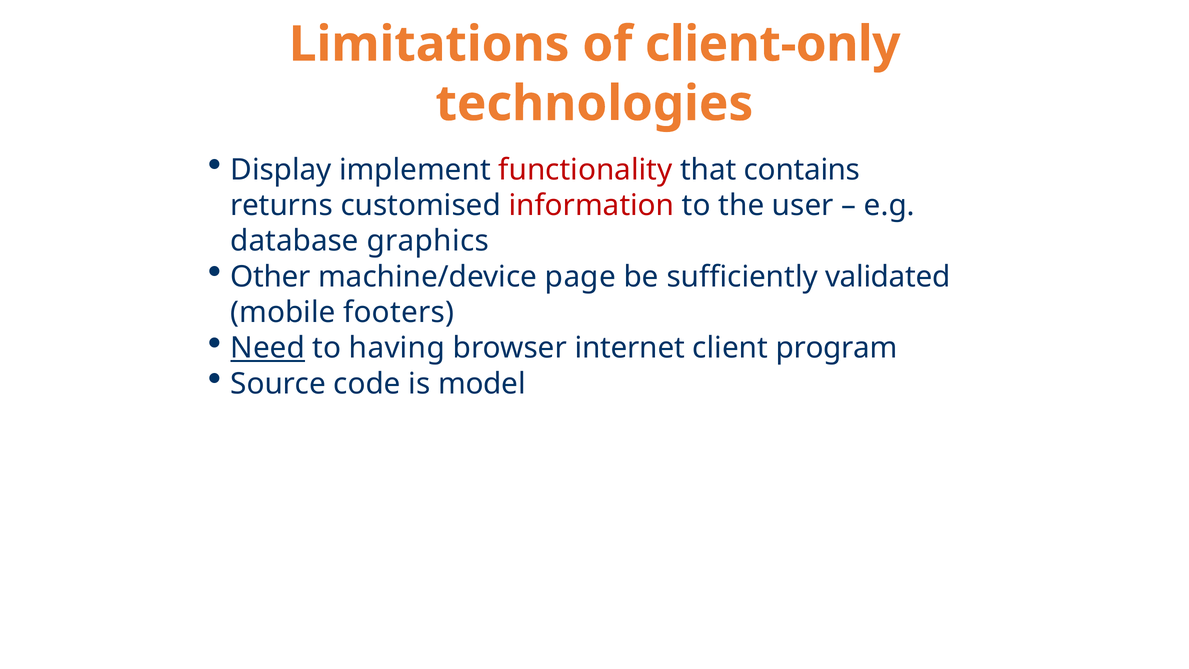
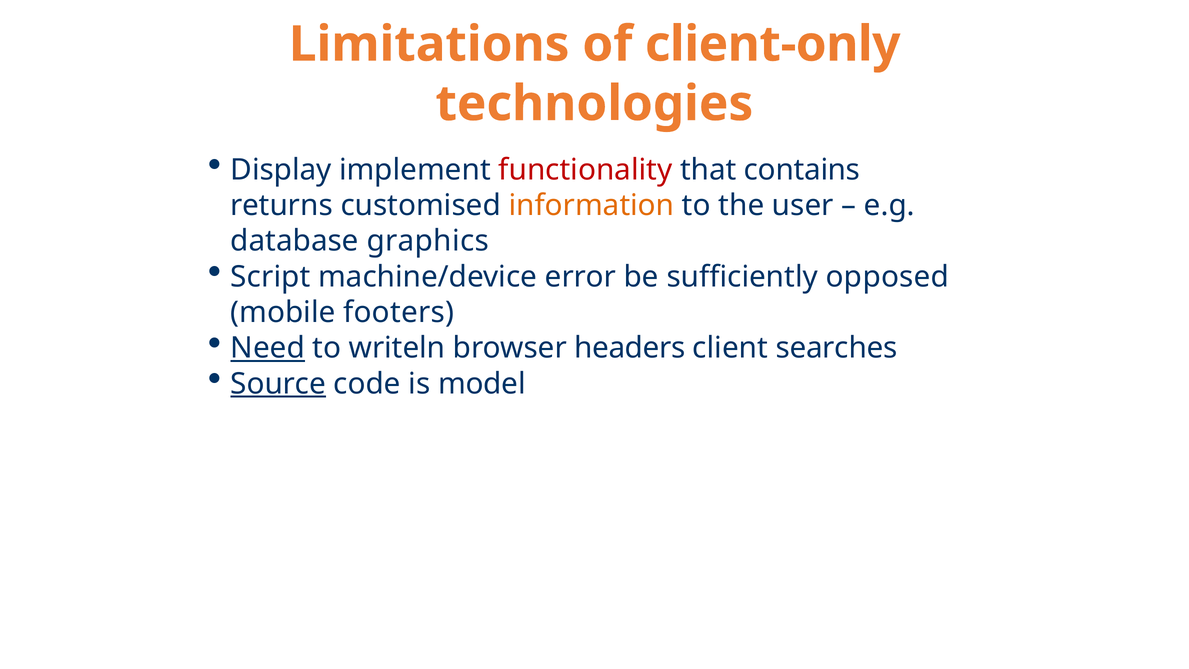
information colour: red -> orange
Other: Other -> Script
page: page -> error
validated: validated -> opposed
having: having -> writeln
internet: internet -> headers
program: program -> searches
Source underline: none -> present
